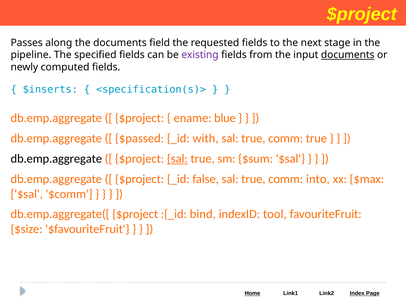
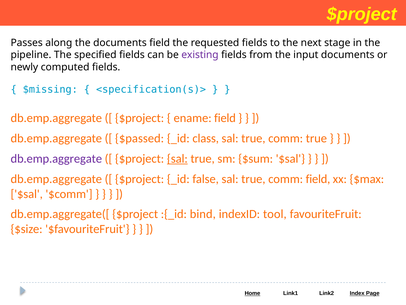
documents at (348, 55) underline: present -> none
$inserts: $inserts -> $missing
ename blue: blue -> field
with: with -> class
db.emp.aggregate at (56, 158) colour: black -> purple
comm into: into -> field
